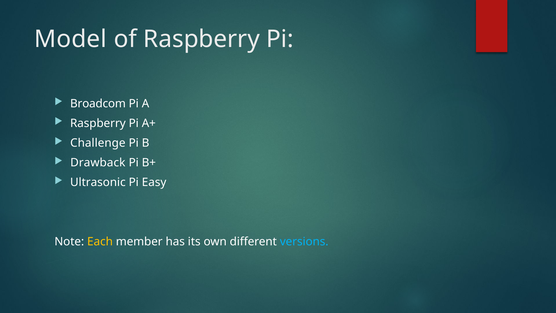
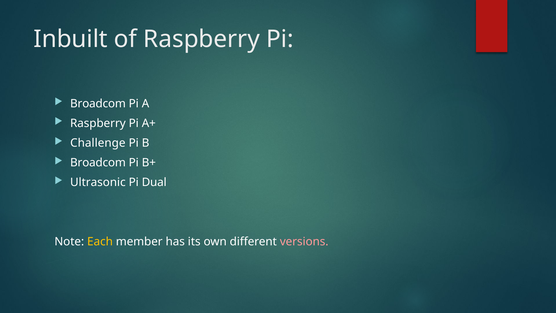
Model: Model -> Inbuilt
Drawback at (98, 163): Drawback -> Broadcom
Easy: Easy -> Dual
versions colour: light blue -> pink
